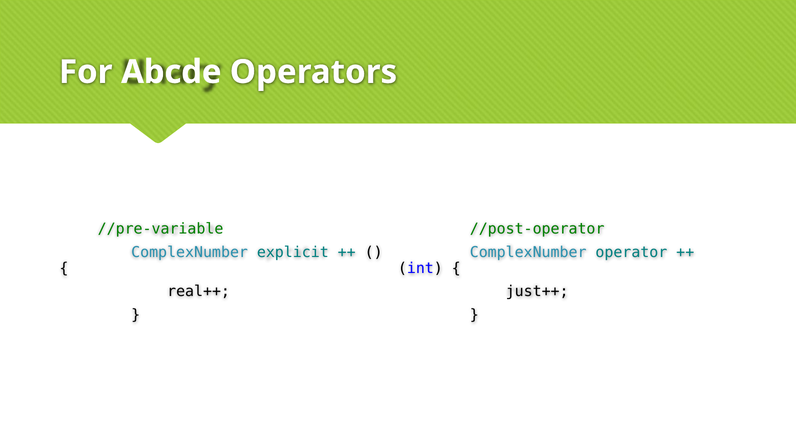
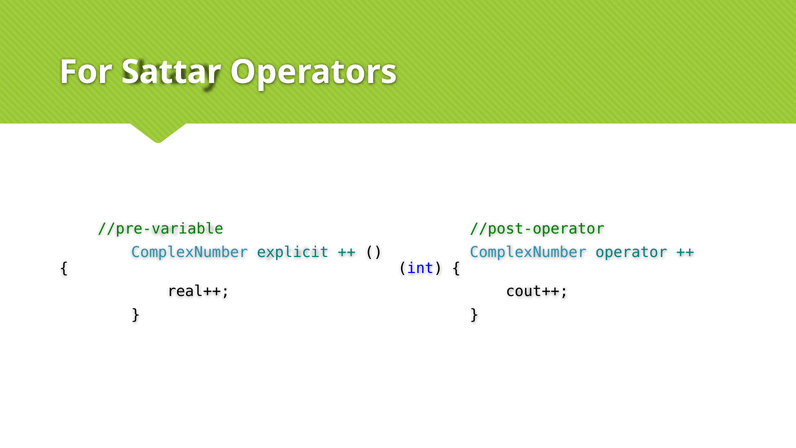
Abcde: Abcde -> Sattar
just++: just++ -> cout++
